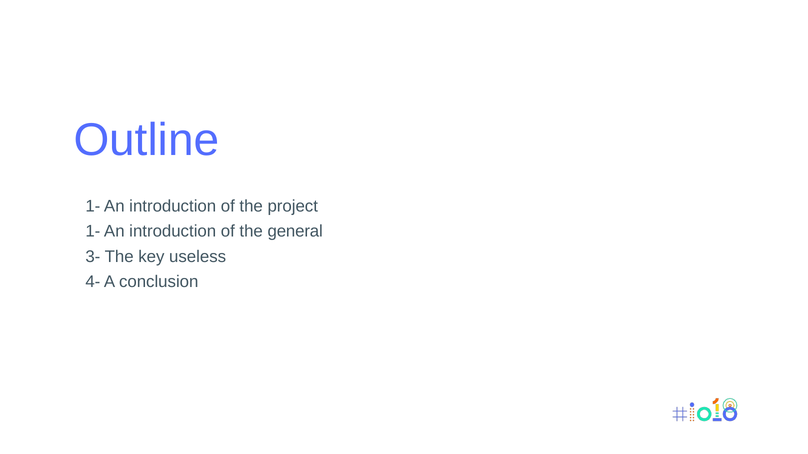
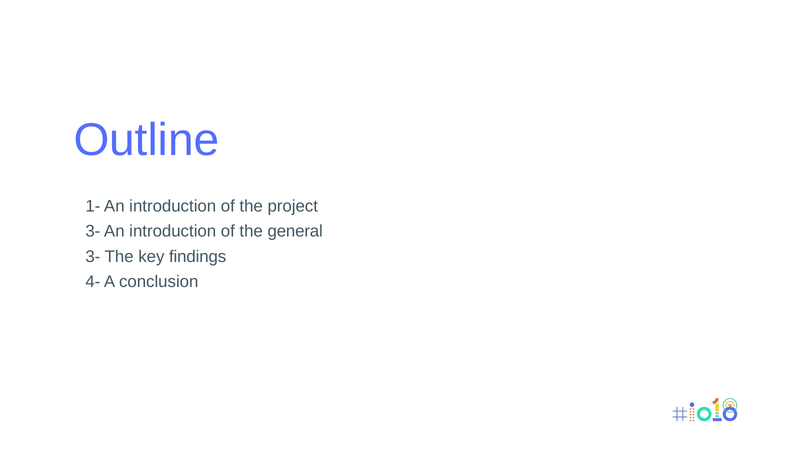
1- at (93, 232): 1- -> 3-
useless: useless -> findings
